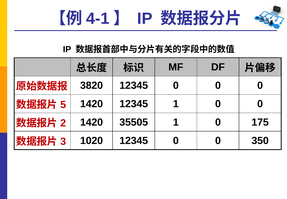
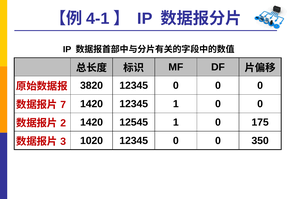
5: 5 -> 7
35505: 35505 -> 12545
